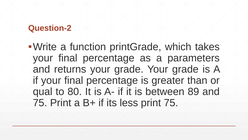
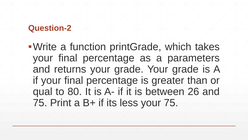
89: 89 -> 26
less print: print -> your
